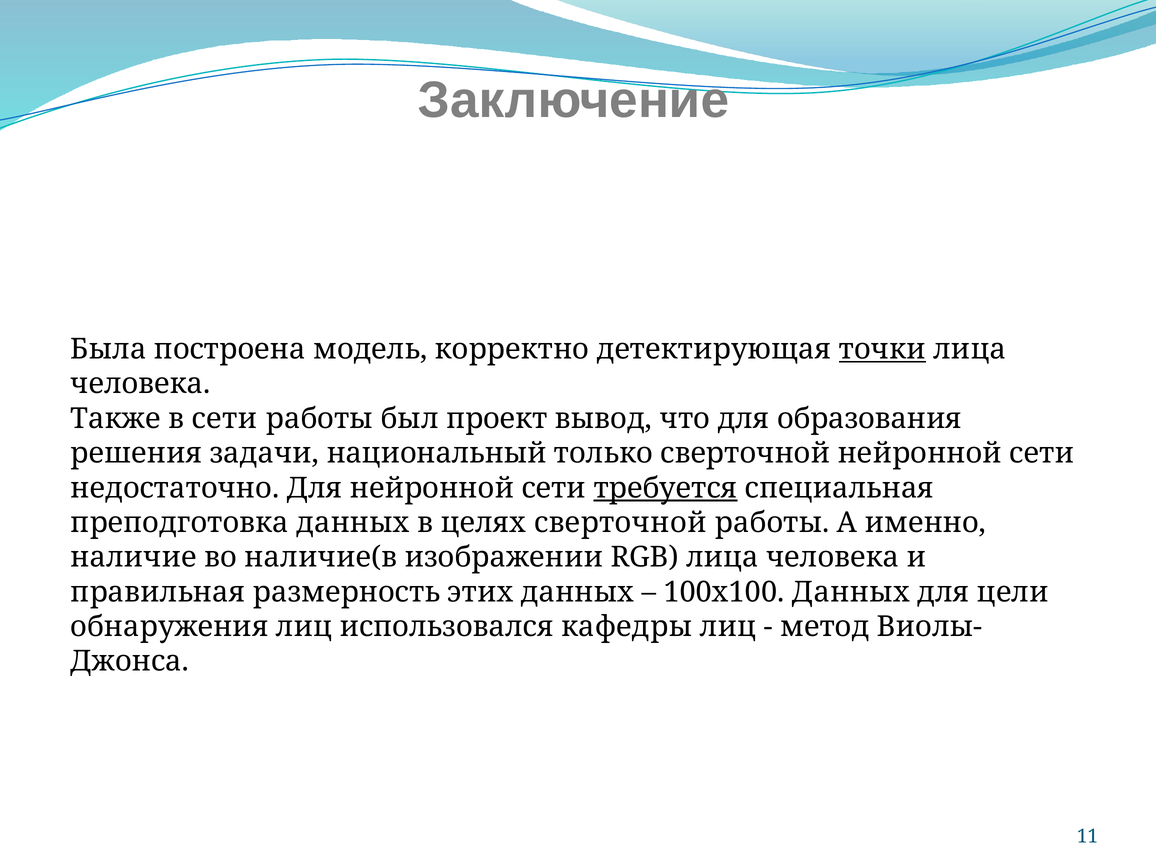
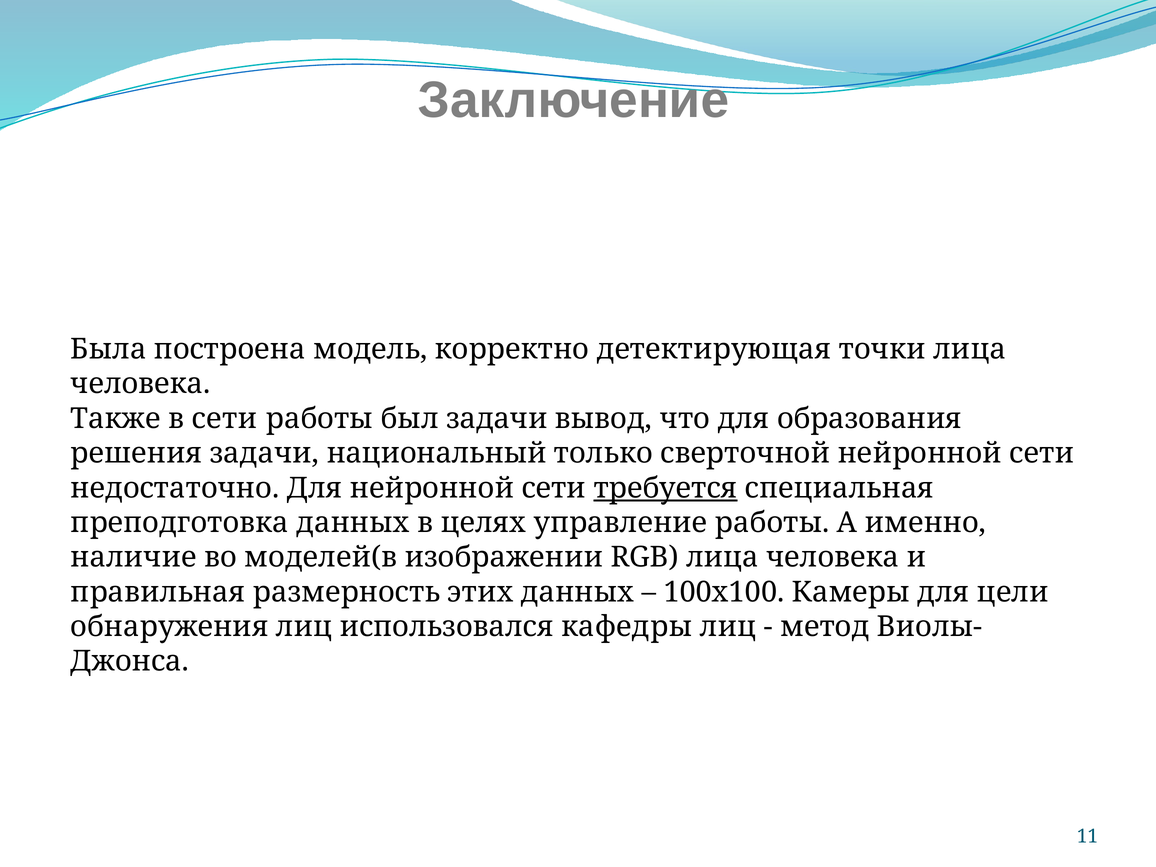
точки underline: present -> none
был проект: проект -> задачи
целях сверточной: сверточной -> управление
наличие(в: наличие(в -> моделей(в
100х100 Данных: Данных -> Камеры
